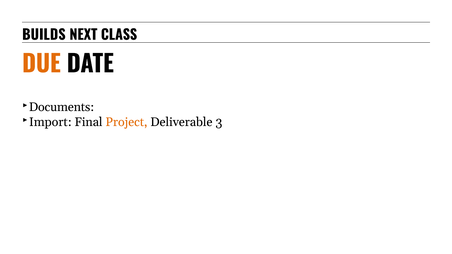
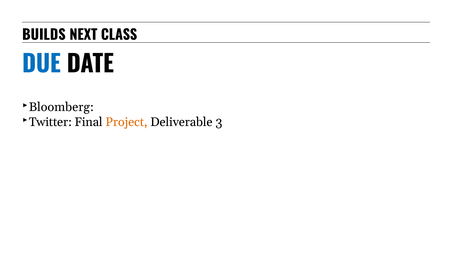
DUE colour: orange -> blue
Documents: Documents -> Bloomberg
Import: Import -> Twitter
